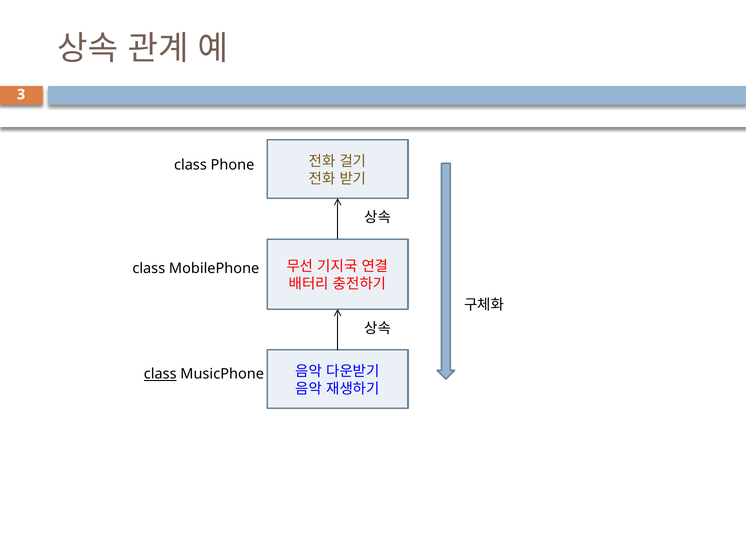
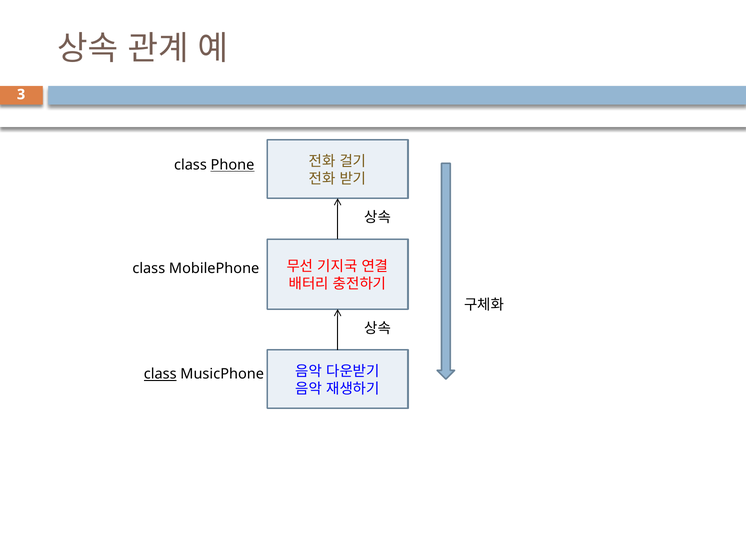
Phone underline: none -> present
